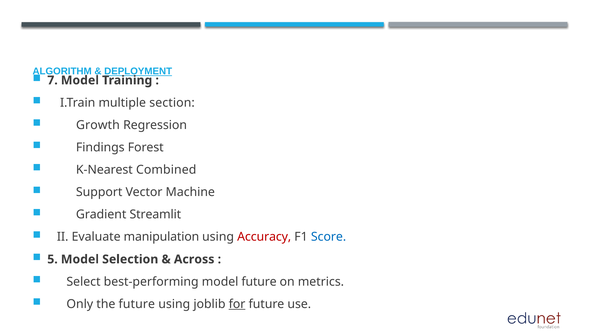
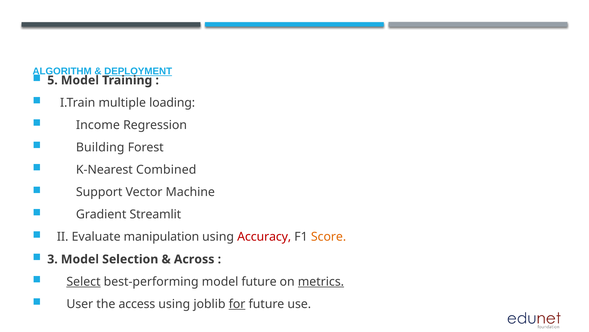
7: 7 -> 5
section: section -> loading
Growth: Growth -> Income
Findings: Findings -> Building
Score colour: blue -> orange
5: 5 -> 3
Select underline: none -> present
metrics underline: none -> present
Only: Only -> User
the future: future -> access
